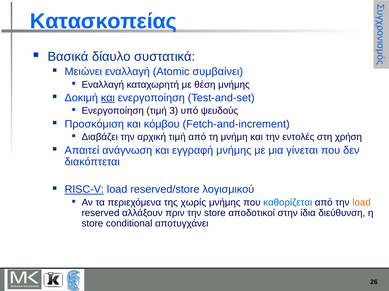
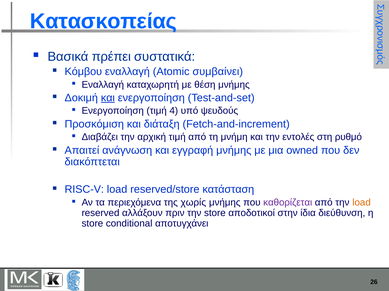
δίαυλο: δίαυλο -> πρέπει
Μειώνει: Μειώνει -> Κόμβου
3: 3 -> 4
κόμβου: κόμβου -> διάταξη
χρήση: χρήση -> ρυθμό
γίνεται: γίνεται -> owned
RISC-V underline: present -> none
λογισμικού: λογισμικού -> κατάσταση
καθορίζεται colour: blue -> purple
